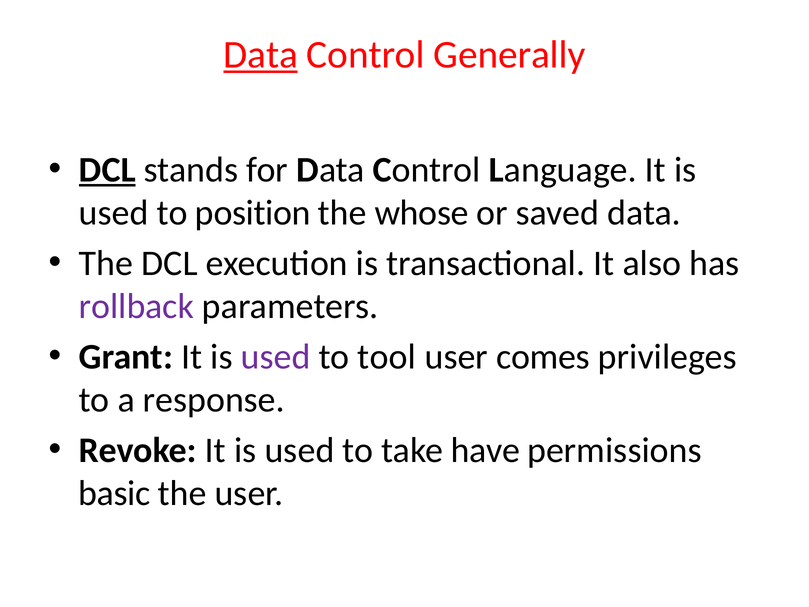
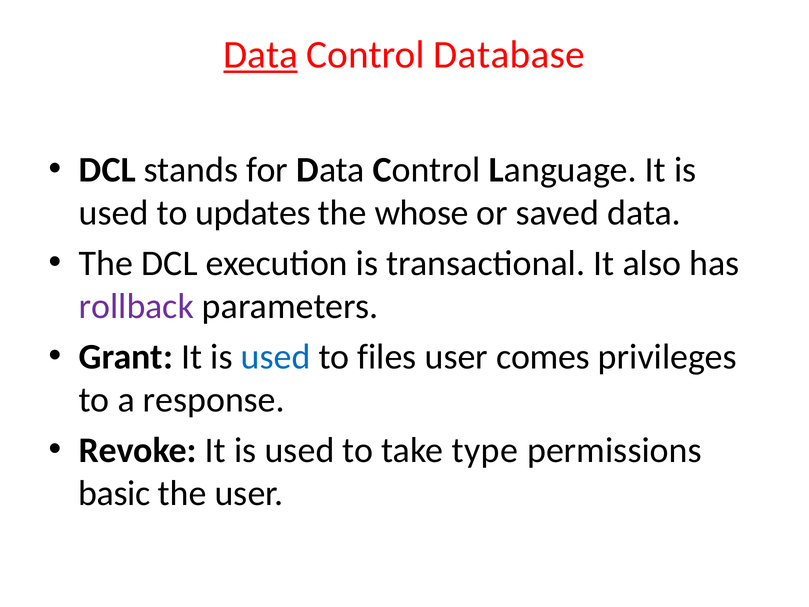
Generally: Generally -> Database
DCL at (107, 170) underline: present -> none
position: position -> updates
used at (276, 357) colour: purple -> blue
tool: tool -> files
have: have -> type
